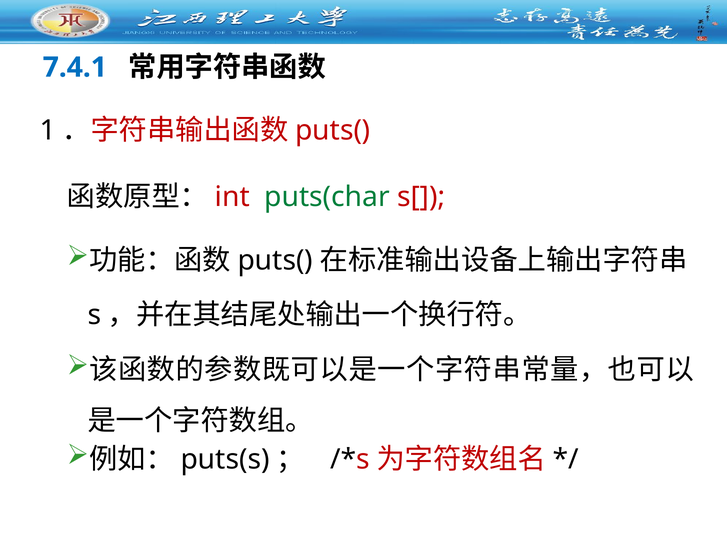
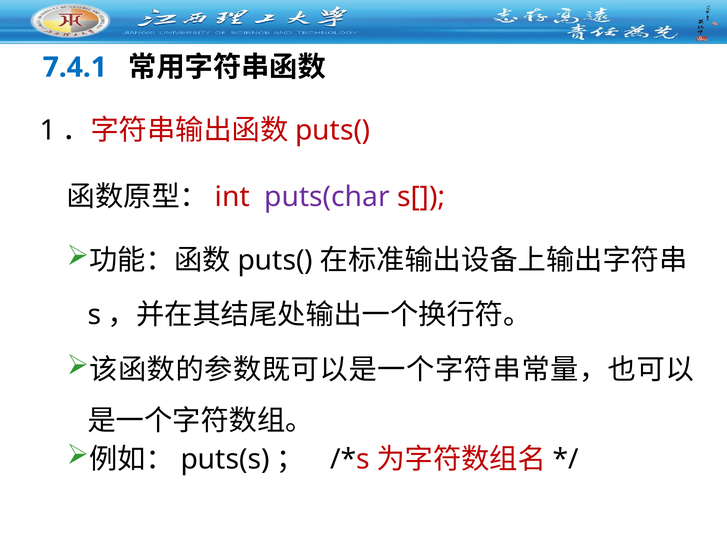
puts(char colour: green -> purple
